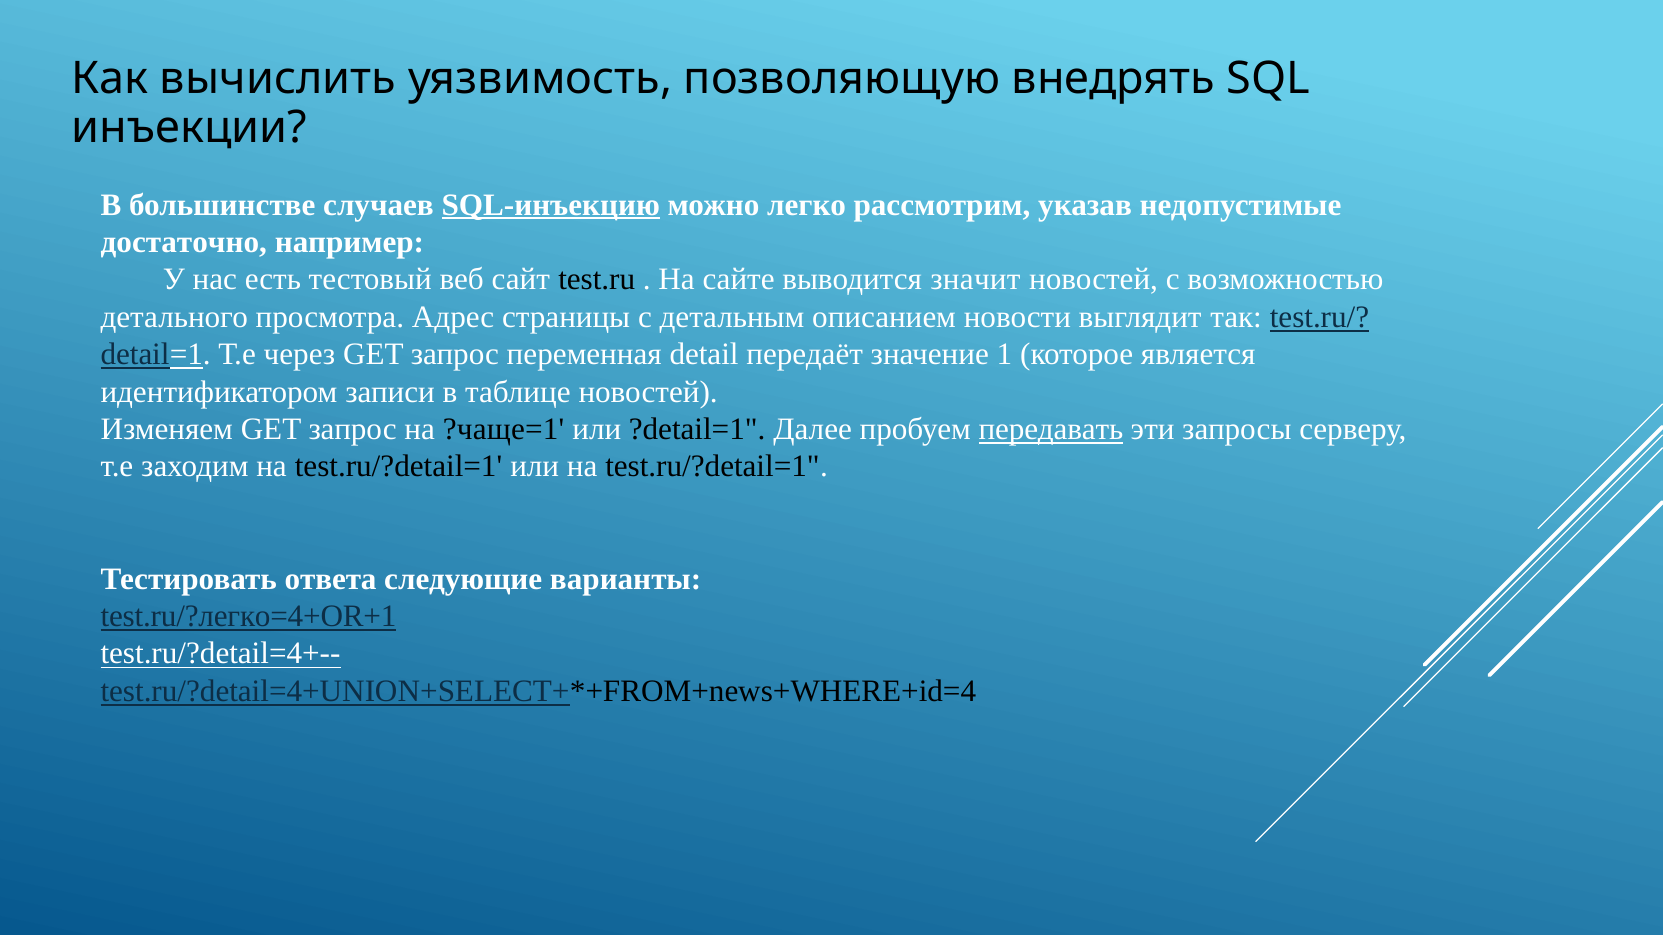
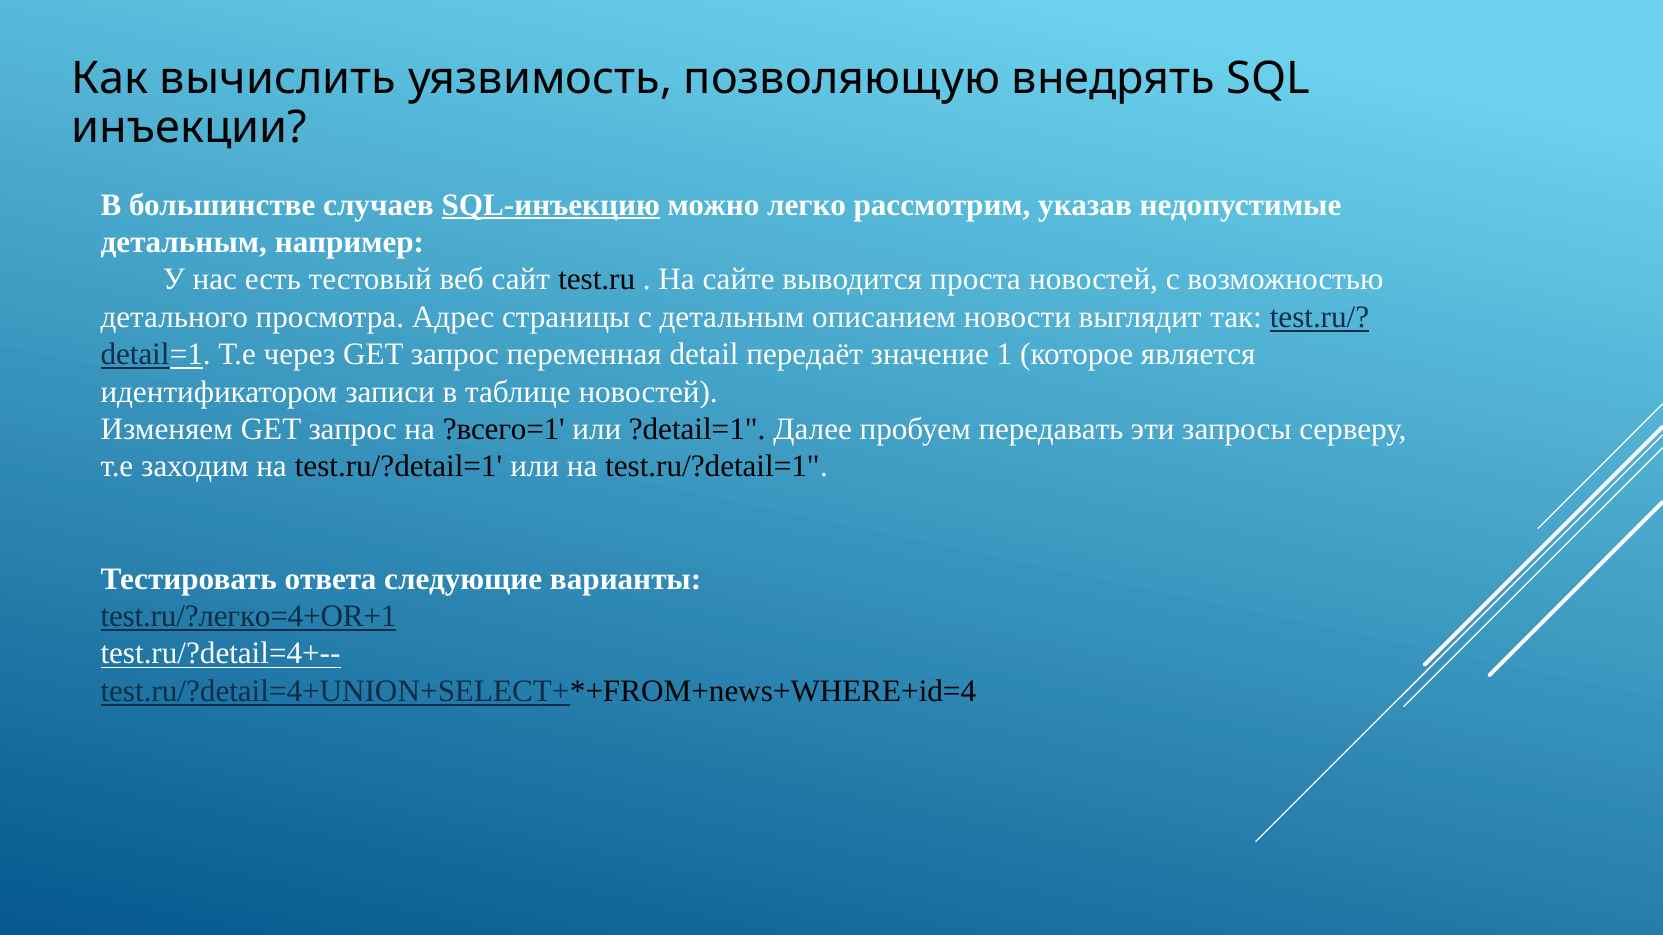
достаточно at (184, 242): достаточно -> детальным
значит: значит -> проста
?чаще=1: ?чаще=1 -> ?всего=1
передавать underline: present -> none
